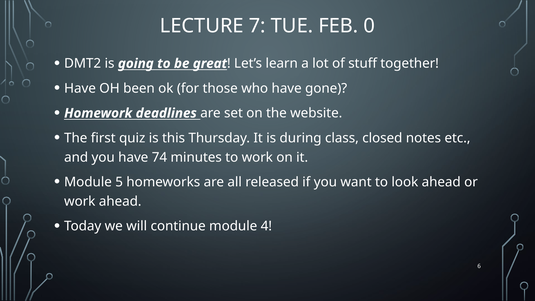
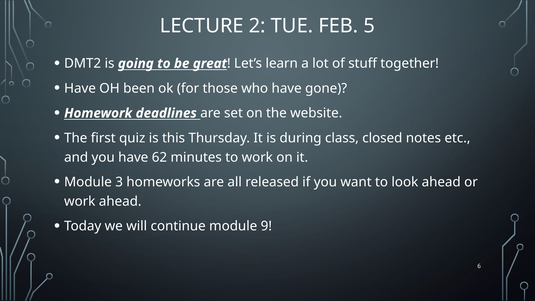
7: 7 -> 2
0: 0 -> 5
74: 74 -> 62
5: 5 -> 3
4: 4 -> 9
